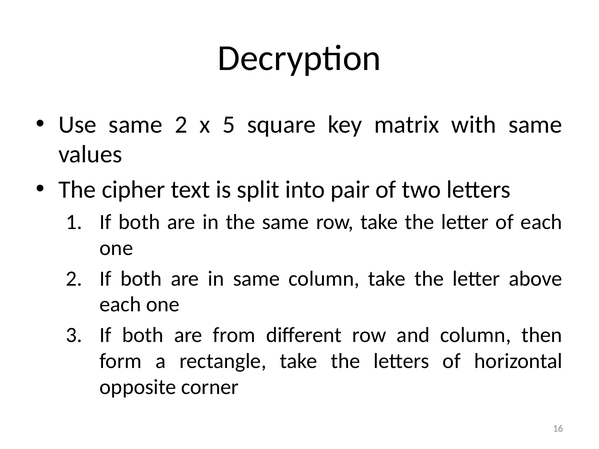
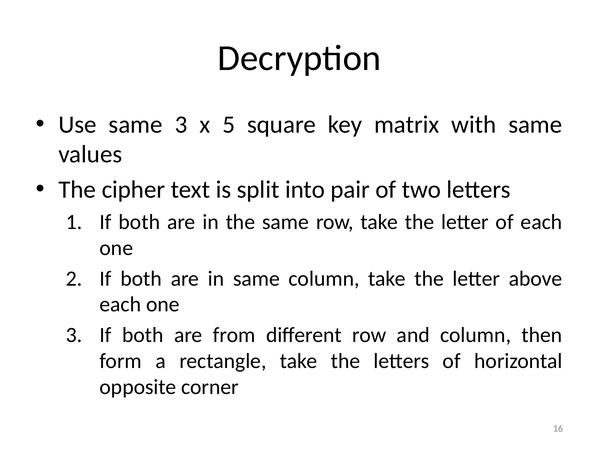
same 2: 2 -> 3
